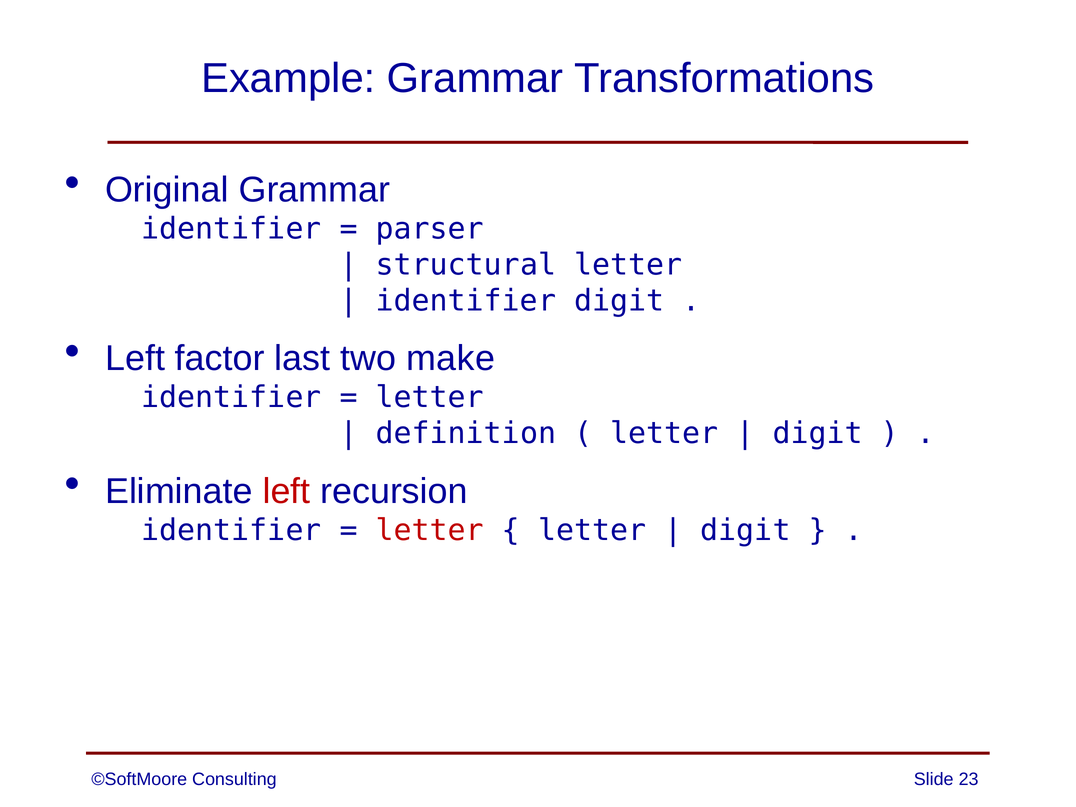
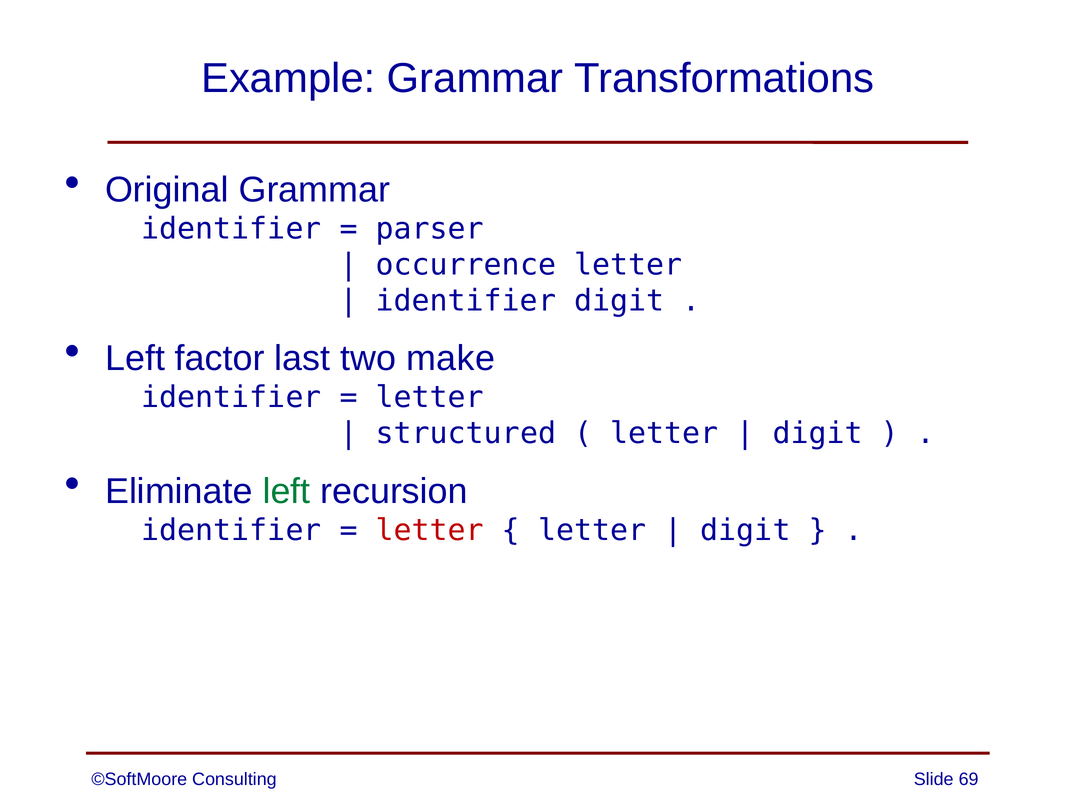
structural: structural -> occurrence
definition: definition -> structured
left at (286, 491) colour: red -> green
23: 23 -> 69
